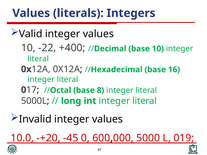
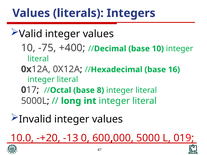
-22: -22 -> -75
-45: -45 -> -13
